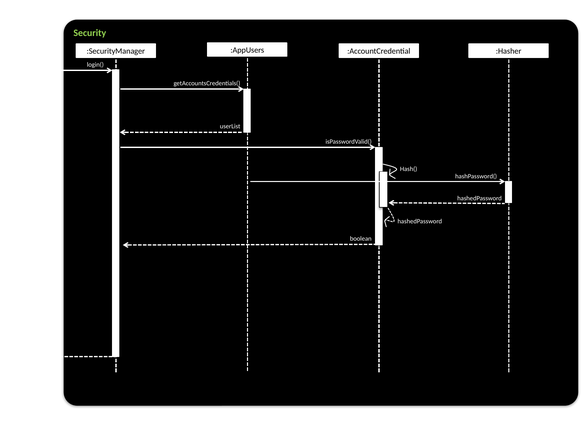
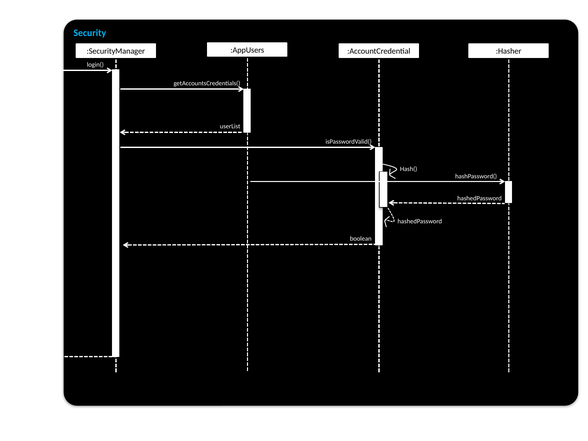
Security colour: light green -> light blue
